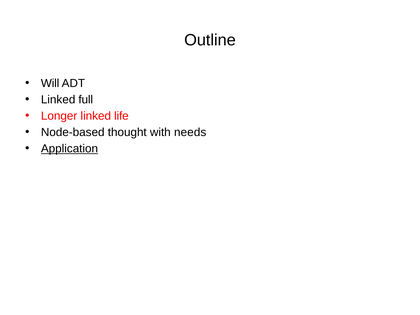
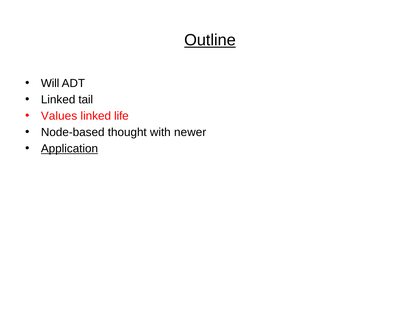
Outline underline: none -> present
full: full -> tail
Longer: Longer -> Values
needs: needs -> newer
